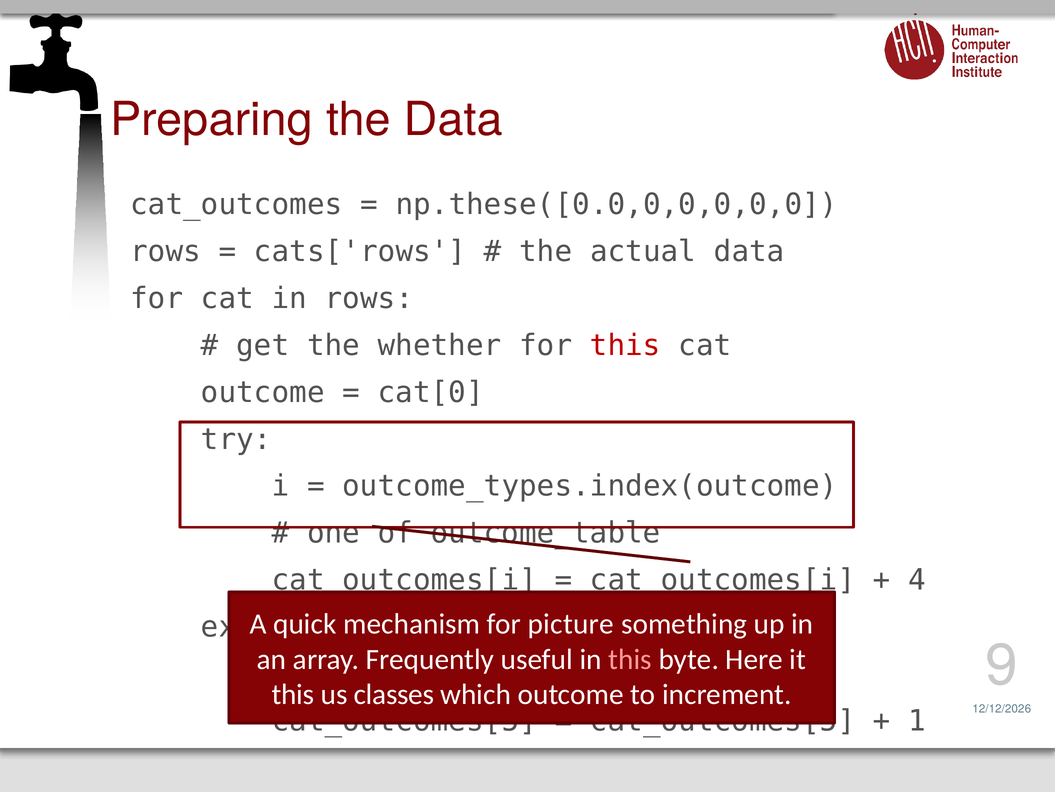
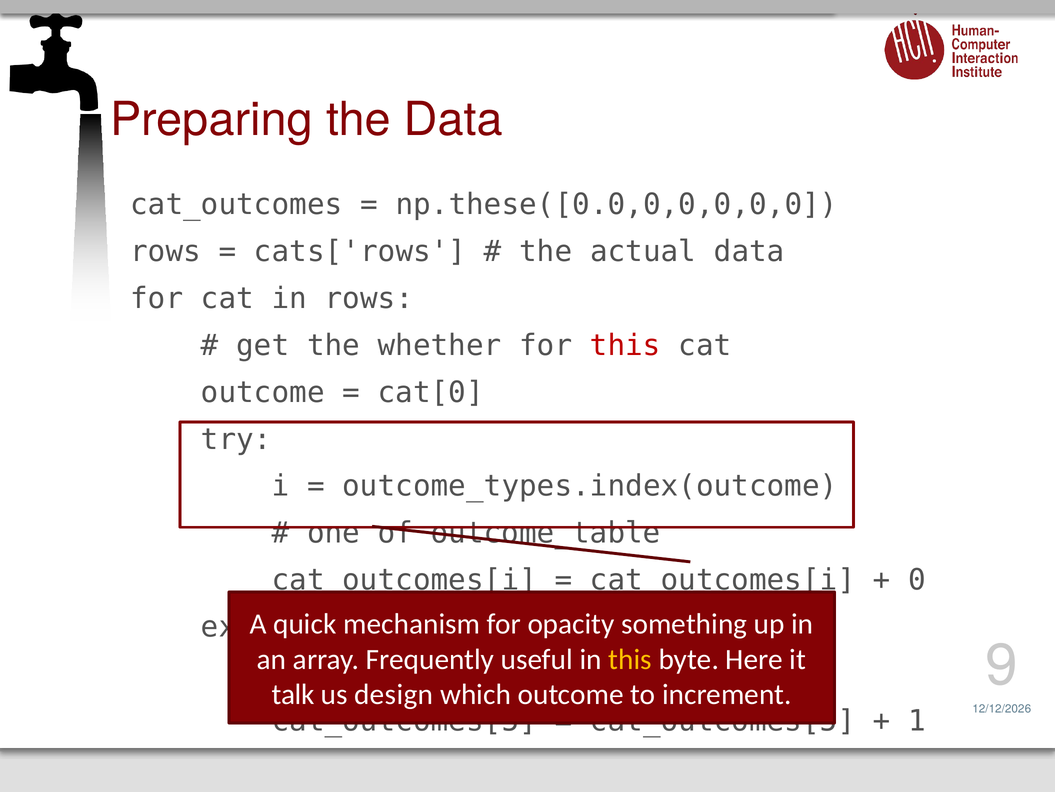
4: 4 -> 0
picture: picture -> opacity
this at (630, 659) colour: pink -> yellow
this at (293, 694): this -> talk
classes: classes -> design
